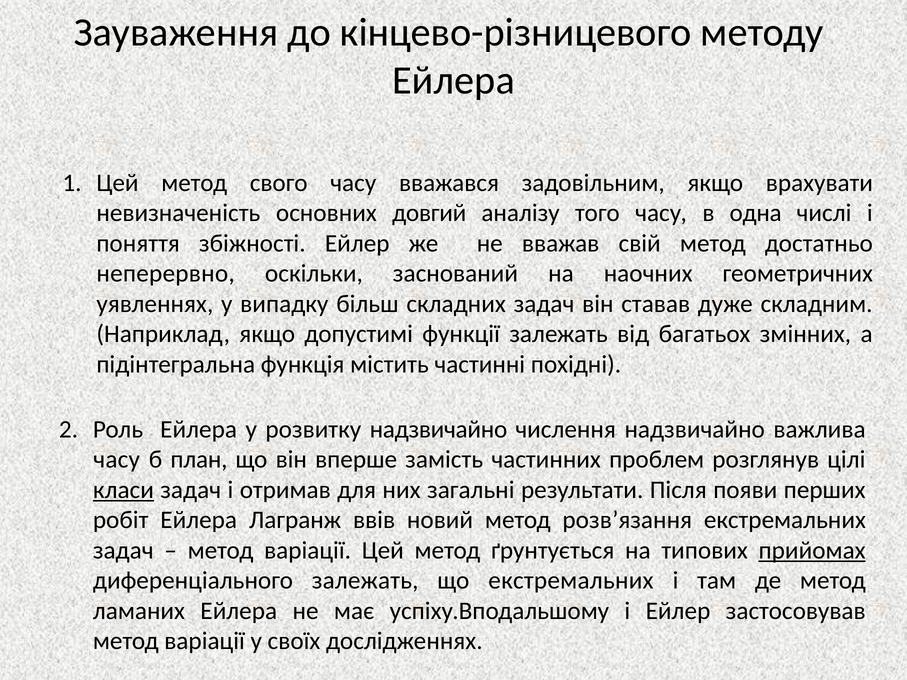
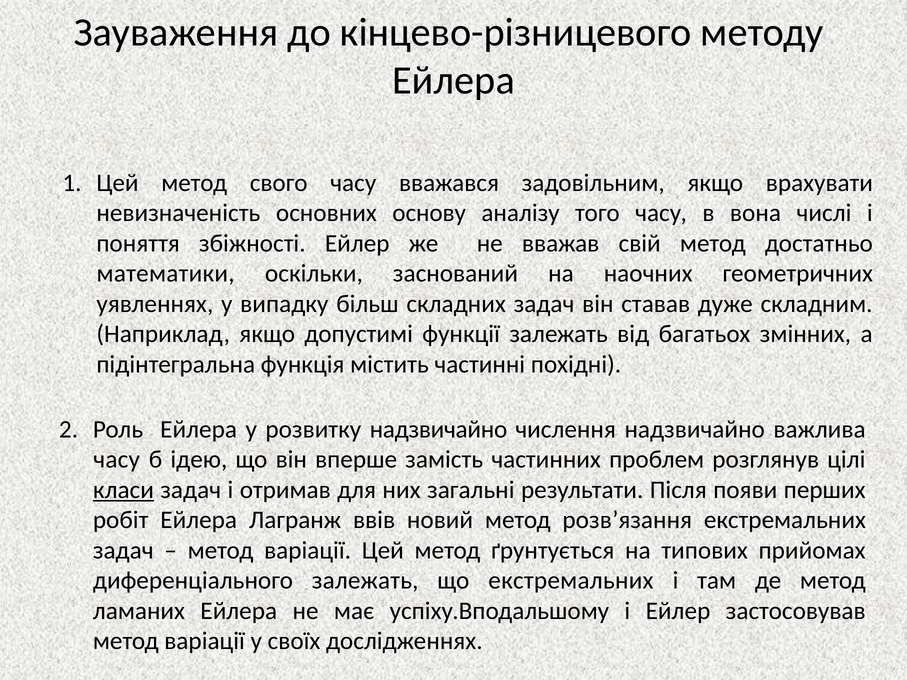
довгий: довгий -> основу
одна: одна -> вона
неперервно: неперервно -> математики
план: план -> ідею
прийомах underline: present -> none
